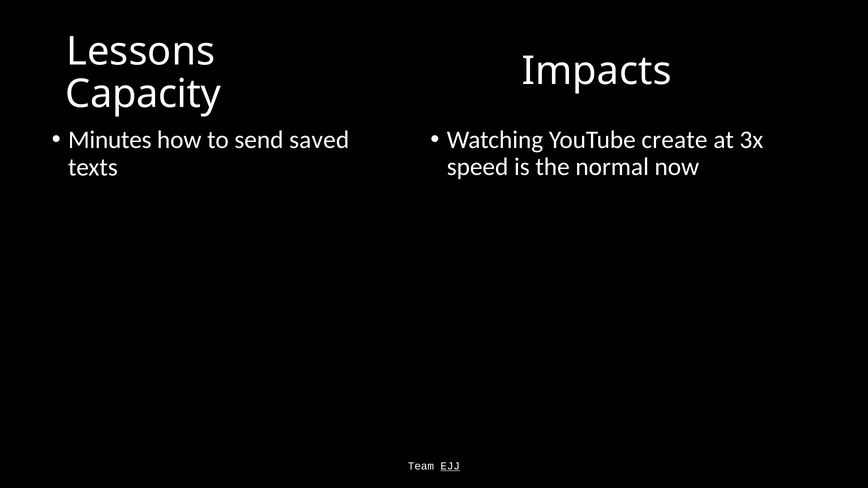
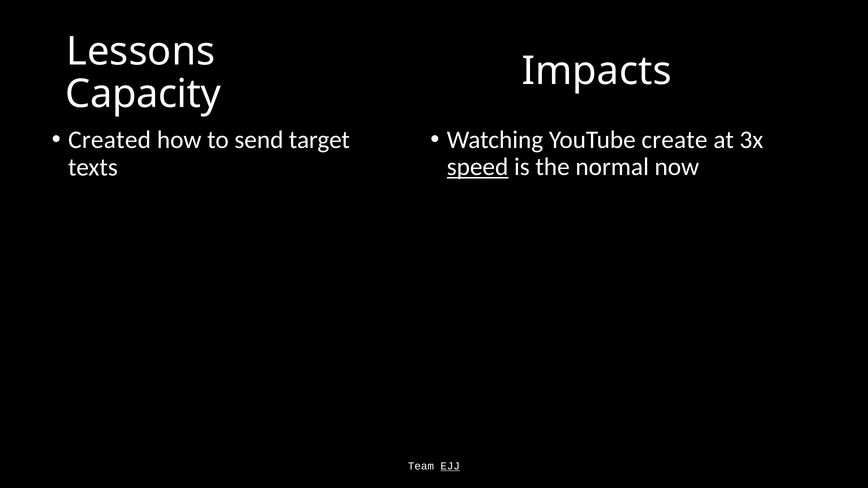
Minutes: Minutes -> Created
saved: saved -> target
speed underline: none -> present
